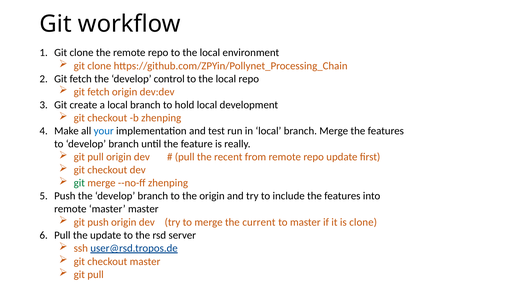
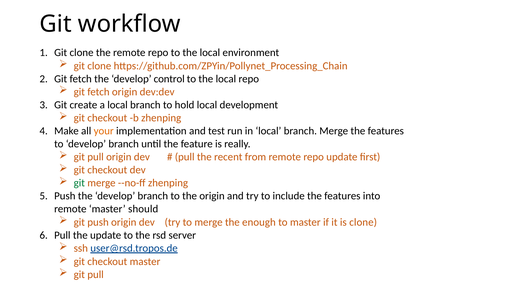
your colour: blue -> orange
master master: master -> should
current: current -> enough
